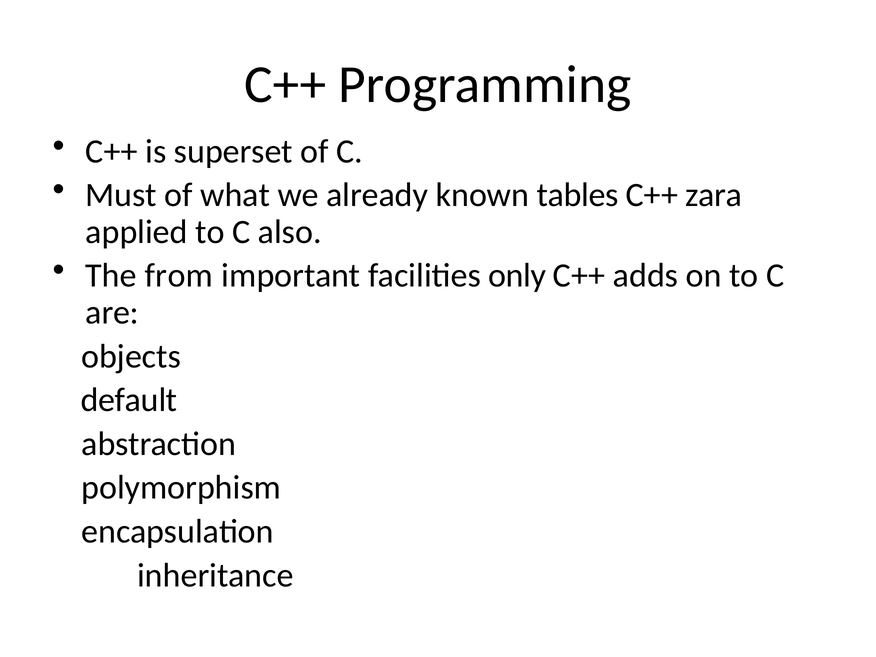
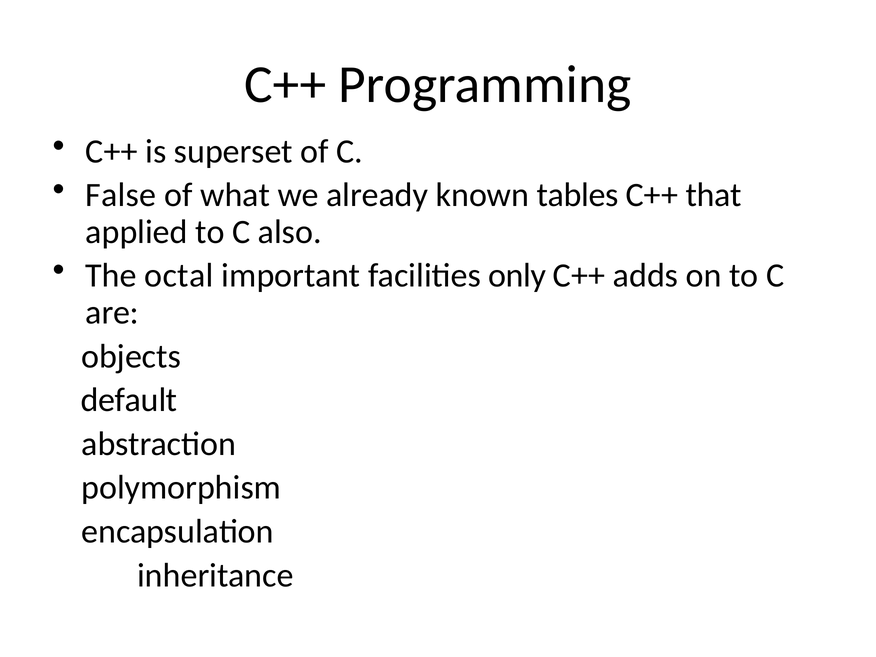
Must: Must -> False
zara: zara -> that
from: from -> octal
